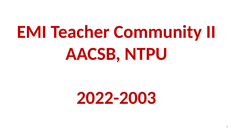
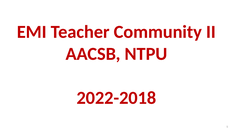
2022-2003: 2022-2003 -> 2022-2018
